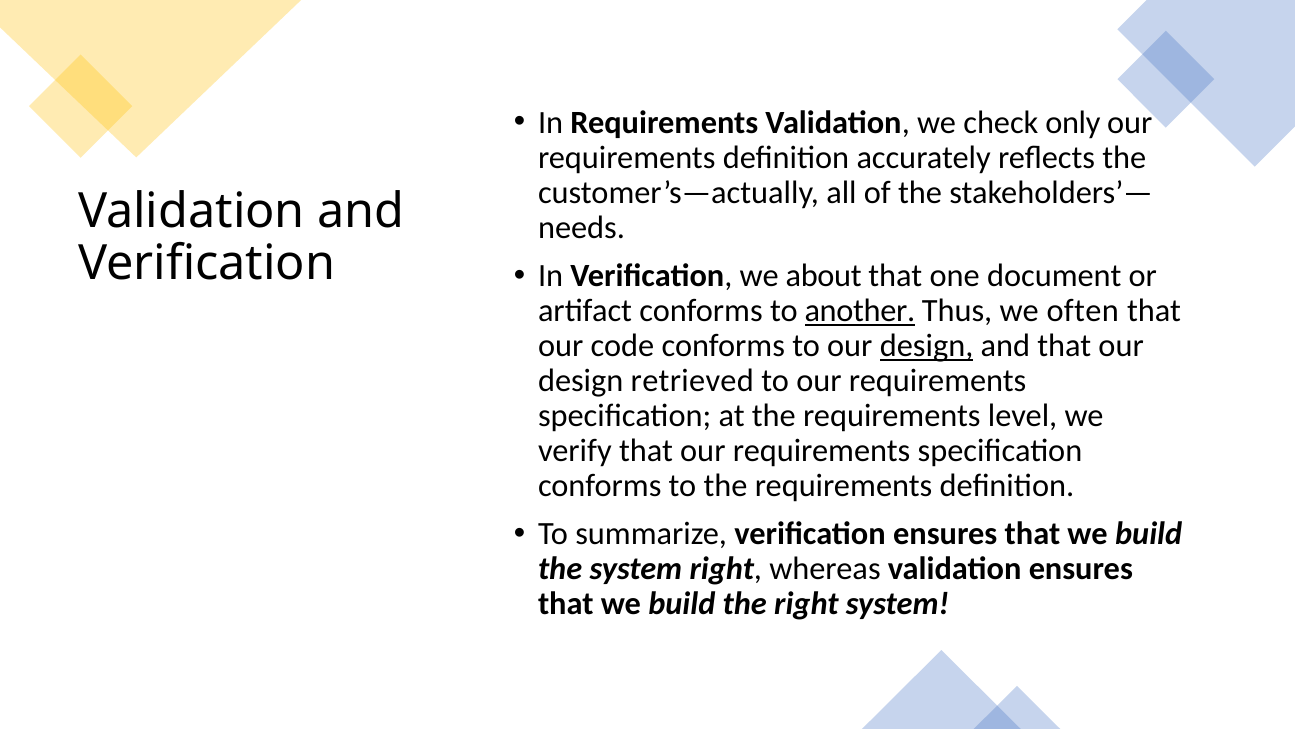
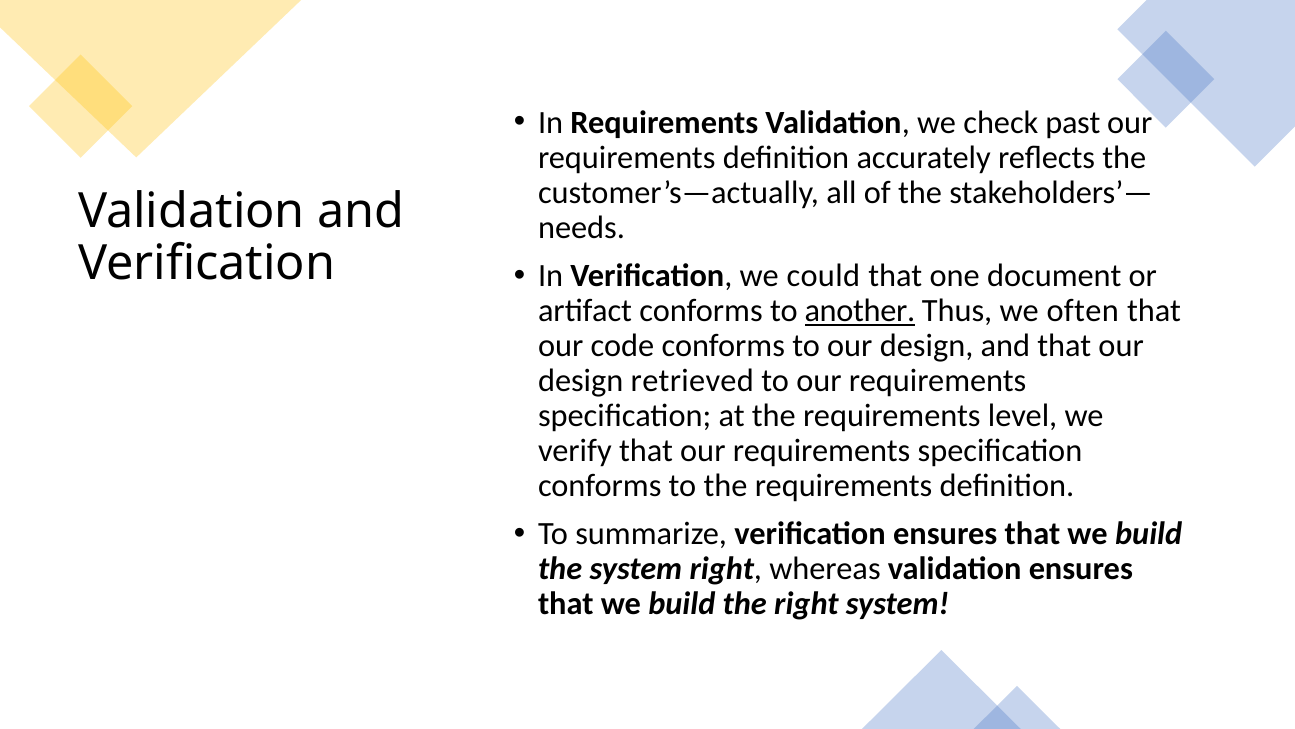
only: only -> past
about: about -> could
design at (927, 346) underline: present -> none
